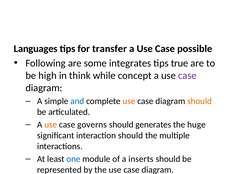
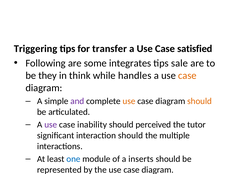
Languages: Languages -> Triggering
possible: possible -> satisfied
true: true -> sale
high: high -> they
concept: concept -> handles
case at (187, 75) colour: purple -> orange
and at (77, 101) colour: blue -> purple
use at (51, 125) colour: orange -> purple
governs: governs -> inability
generates: generates -> perceived
huge: huge -> tutor
